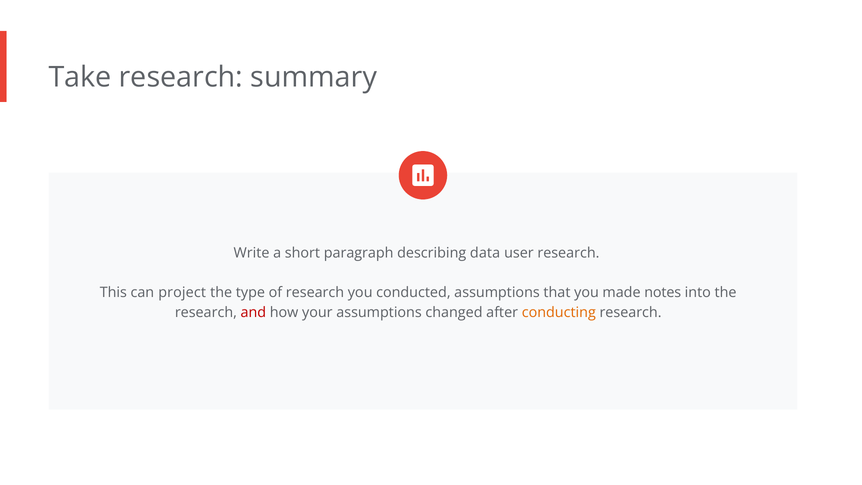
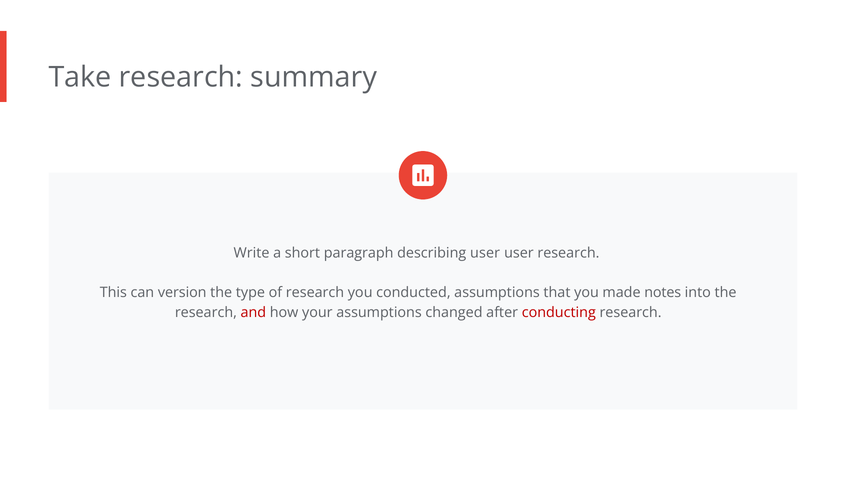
describing data: data -> user
project: project -> version
conducting colour: orange -> red
